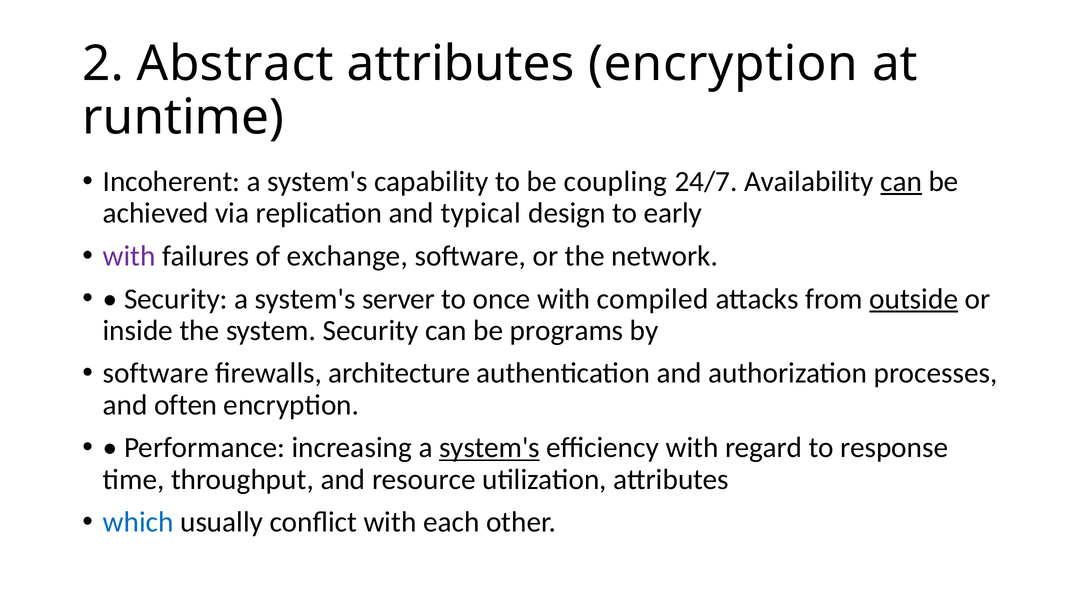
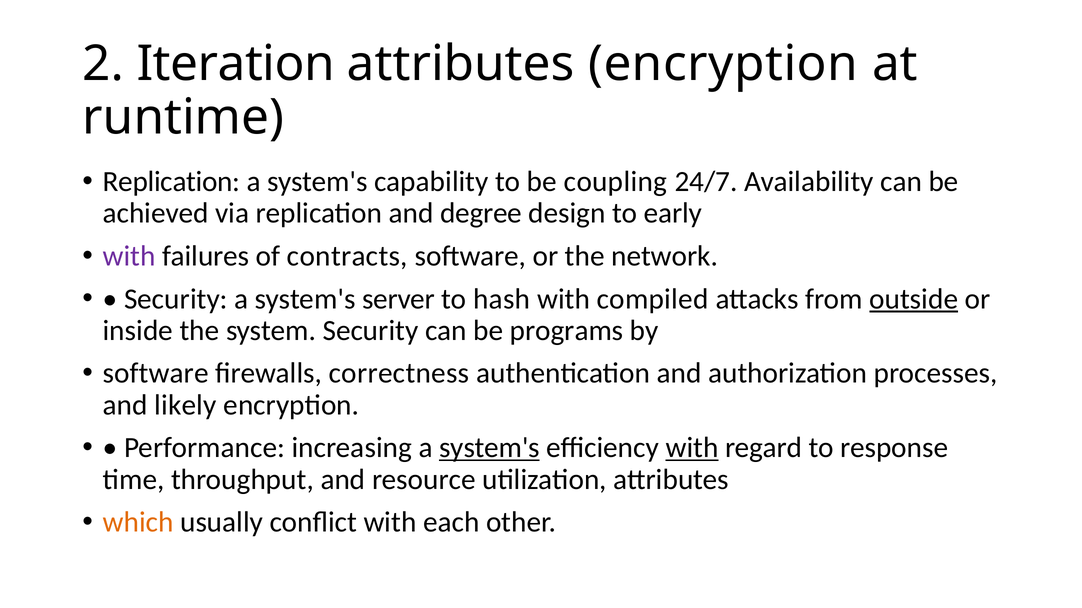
Abstract: Abstract -> Iteration
Incoherent at (171, 182): Incoherent -> Replication
can at (901, 182) underline: present -> none
typical: typical -> degree
exchange: exchange -> contracts
once: once -> hash
architecture: architecture -> correctness
often: often -> likely
with at (692, 448) underline: none -> present
which colour: blue -> orange
